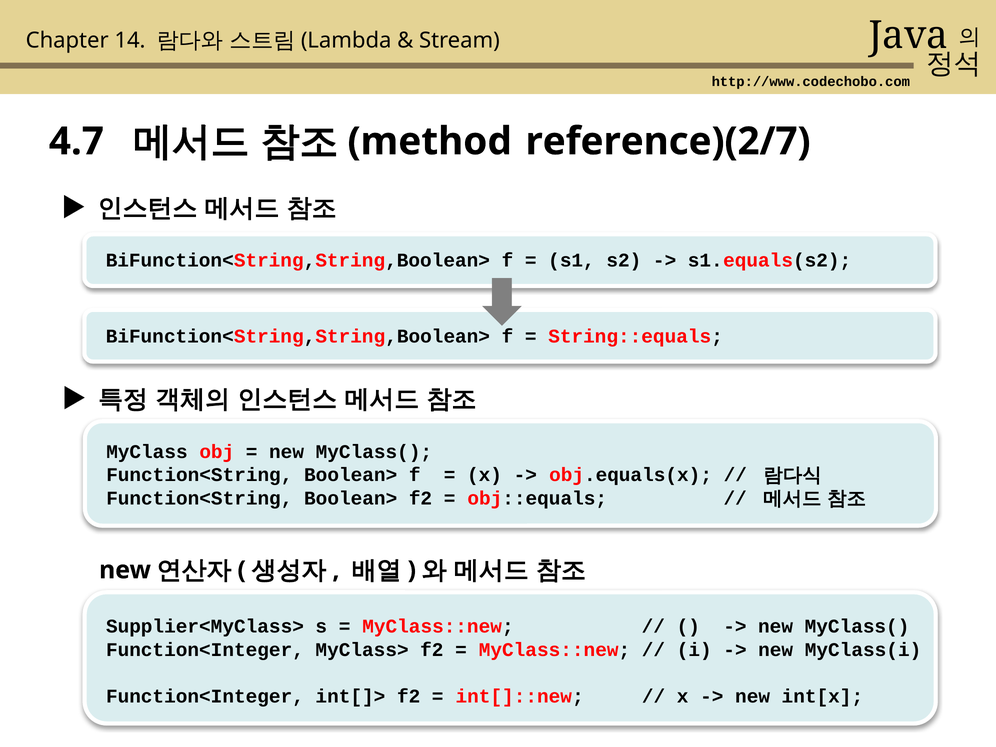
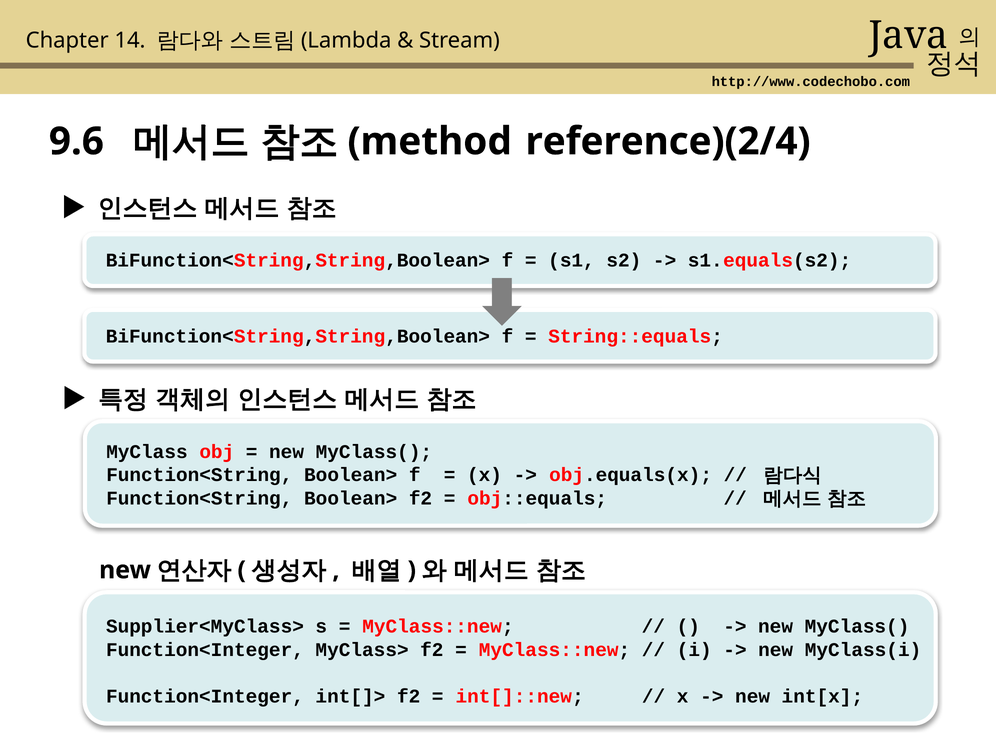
4.7: 4.7 -> 9.6
reference)(2/7: reference)(2/7 -> reference)(2/4
